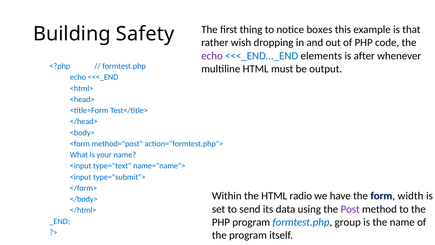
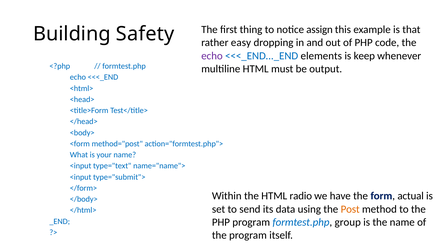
boxes: boxes -> assign
wish: wish -> easy
after: after -> keep
width: width -> actual
Post colour: purple -> orange
